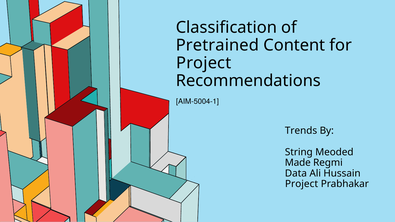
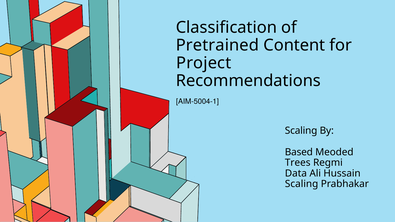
Trends at (301, 131): Trends -> Scaling
String: String -> Based
Made: Made -> Trees
Project at (302, 184): Project -> Scaling
